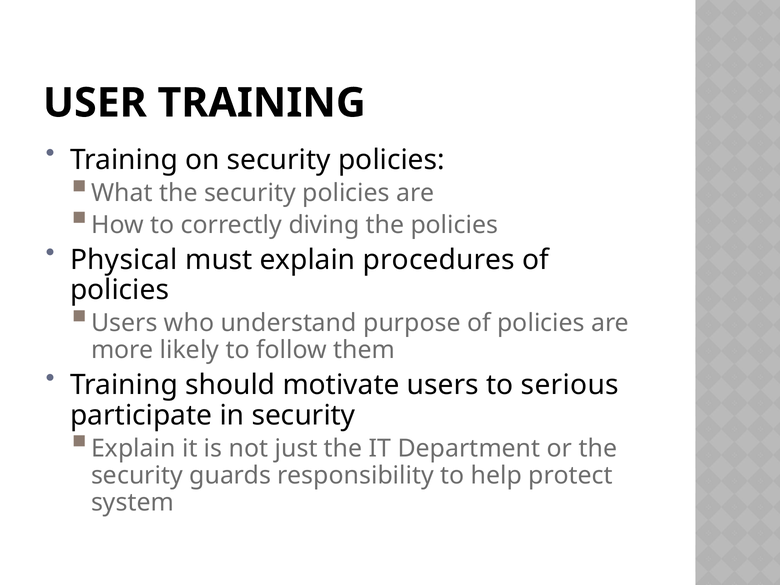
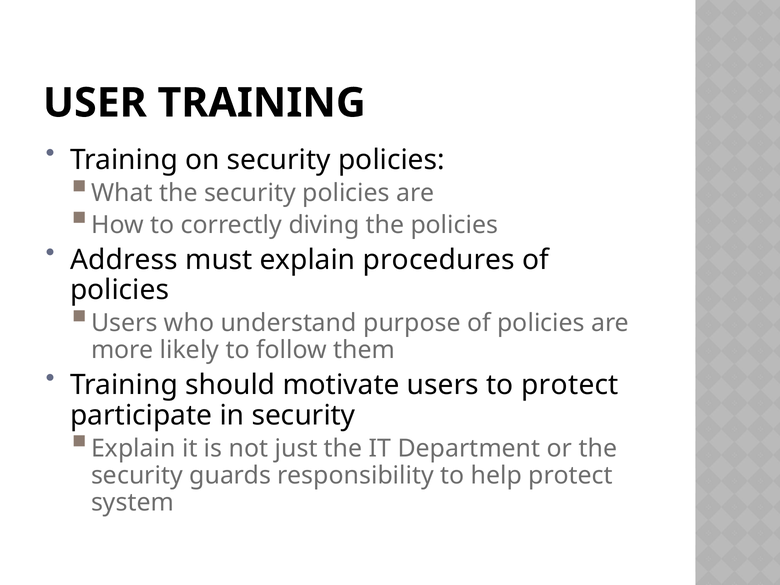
Physical: Physical -> Address
to serious: serious -> protect
